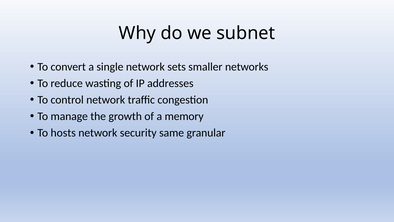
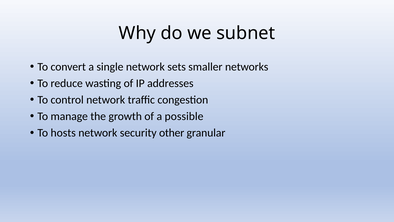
memory: memory -> possible
same: same -> other
